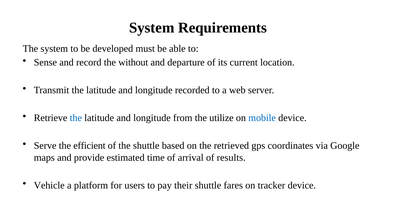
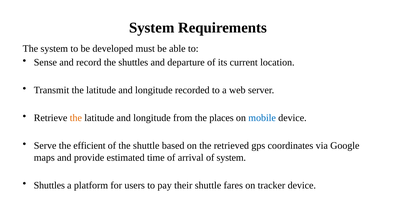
the without: without -> shuttles
the at (76, 118) colour: blue -> orange
utilize: utilize -> places
of results: results -> system
Vehicle at (49, 185): Vehicle -> Shuttles
